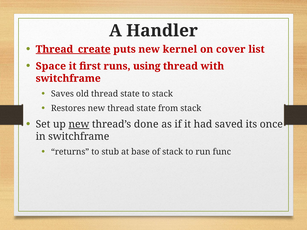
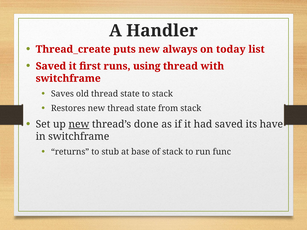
Thread_create underline: present -> none
kernel: kernel -> always
cover: cover -> today
Space at (51, 66): Space -> Saved
once: once -> have
